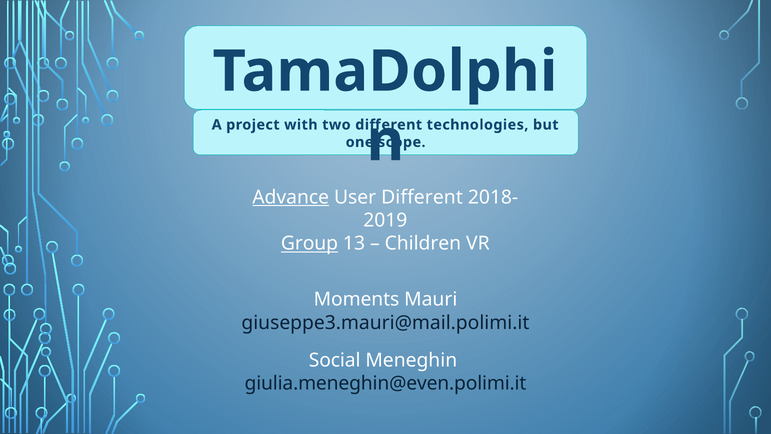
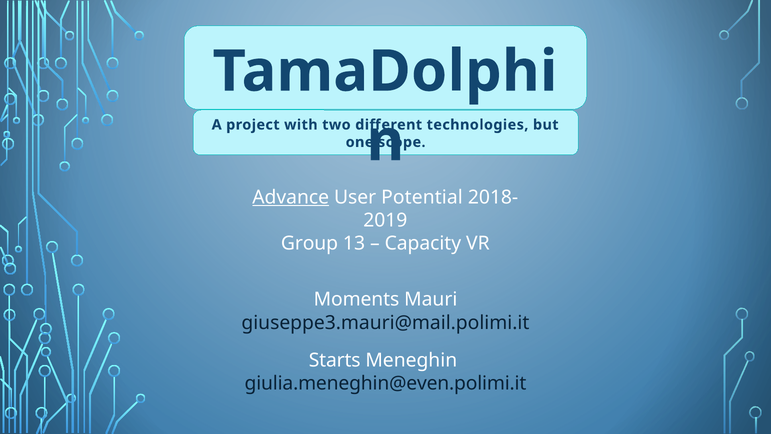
User Different: Different -> Potential
Group underline: present -> none
Children: Children -> Capacity
Social: Social -> Starts
